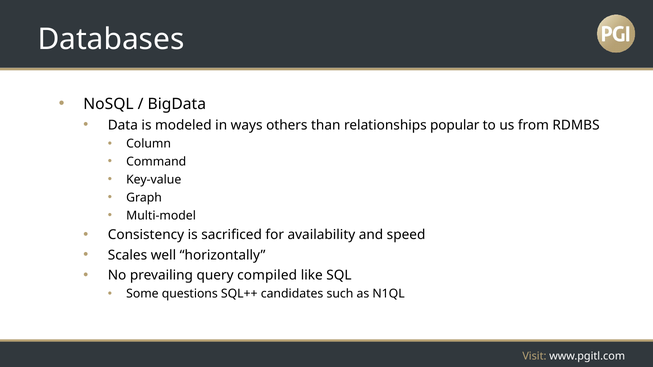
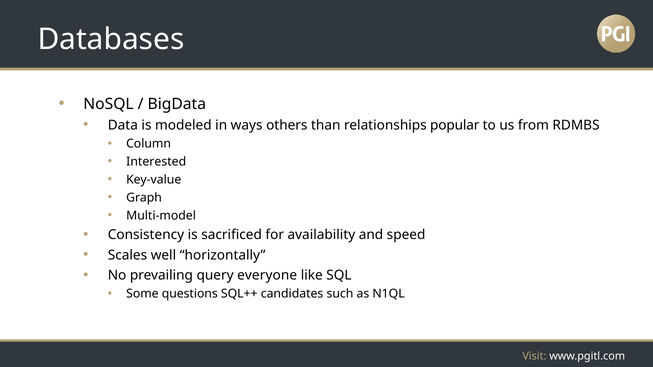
Command: Command -> Interested
compiled: compiled -> everyone
